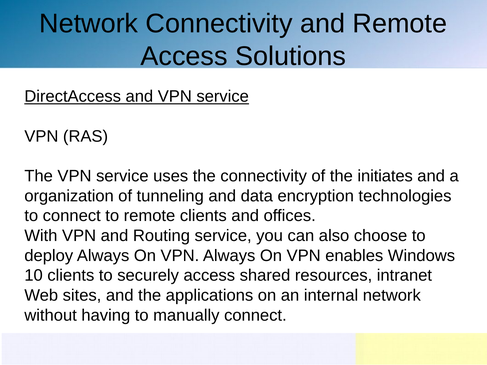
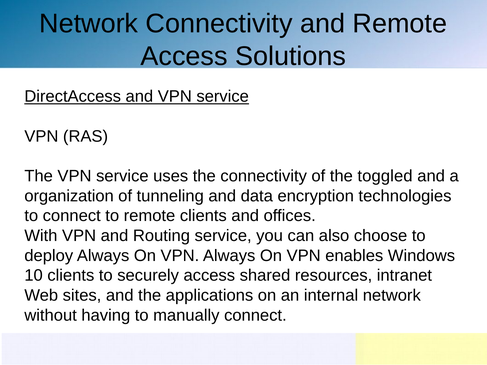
initiates: initiates -> toggled
